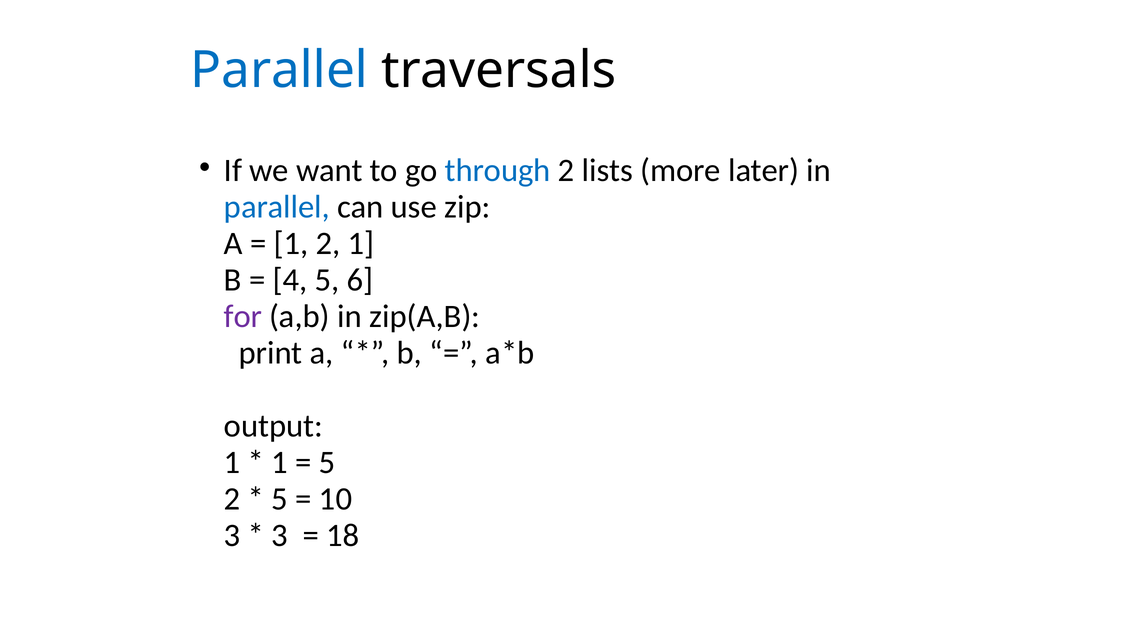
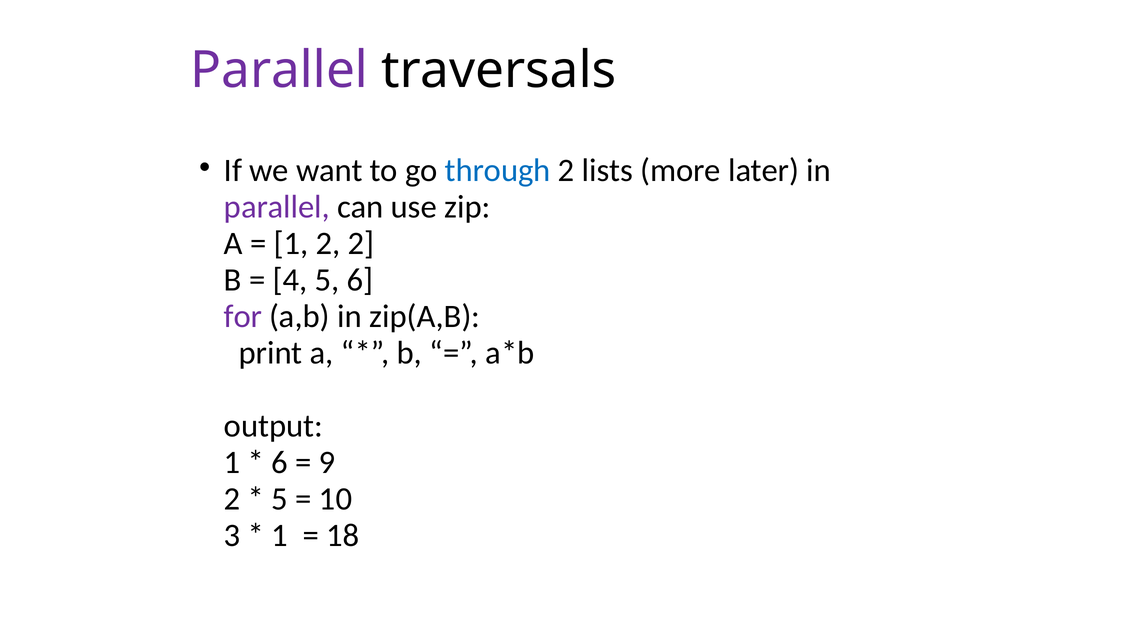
Parallel at (279, 70) colour: blue -> purple
parallel at (277, 207) colour: blue -> purple
2 1: 1 -> 2
1 at (280, 462): 1 -> 6
5 at (327, 462): 5 -> 9
3 at (280, 535): 3 -> 1
